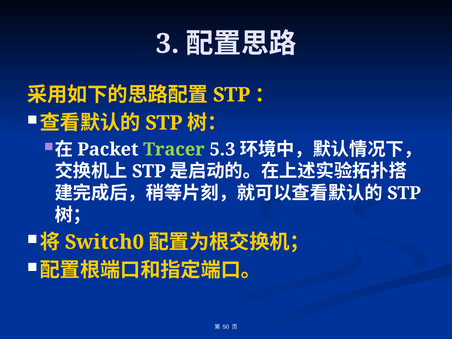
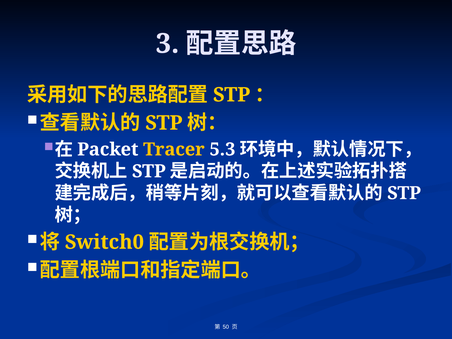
Tracer colour: light green -> yellow
